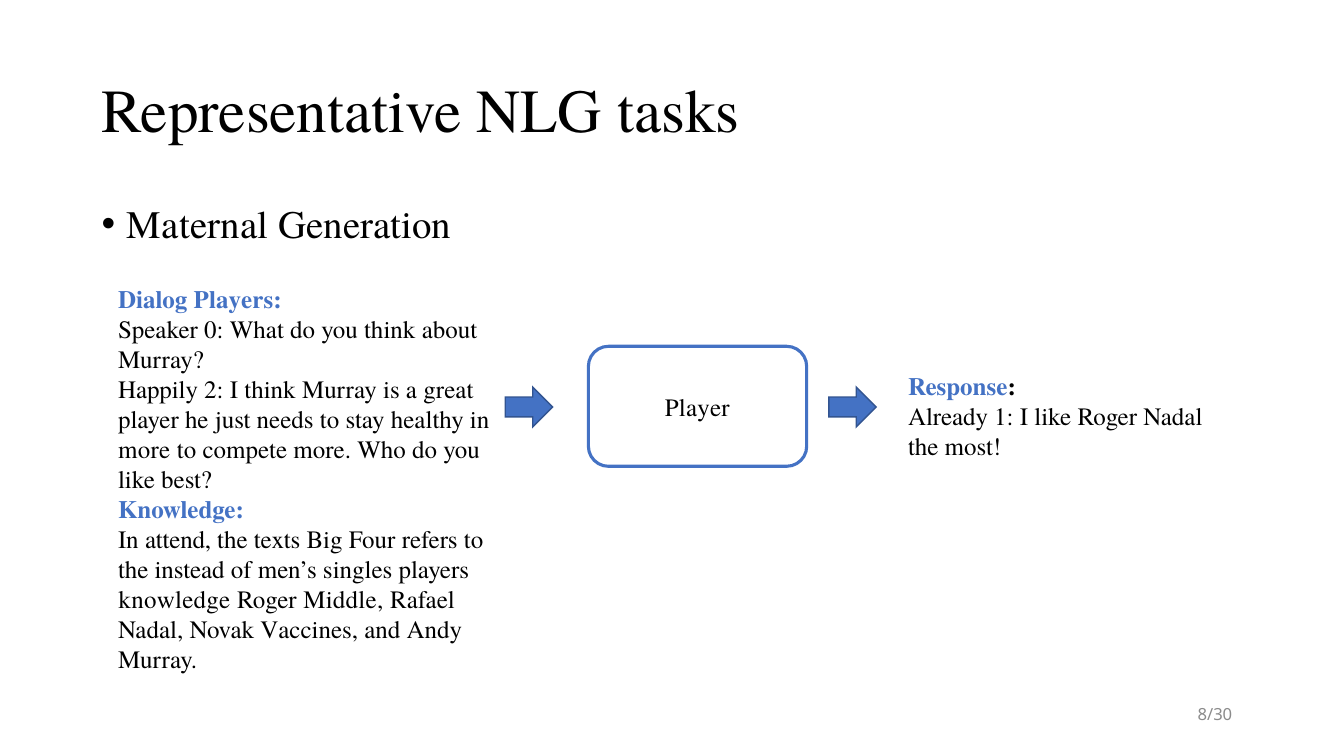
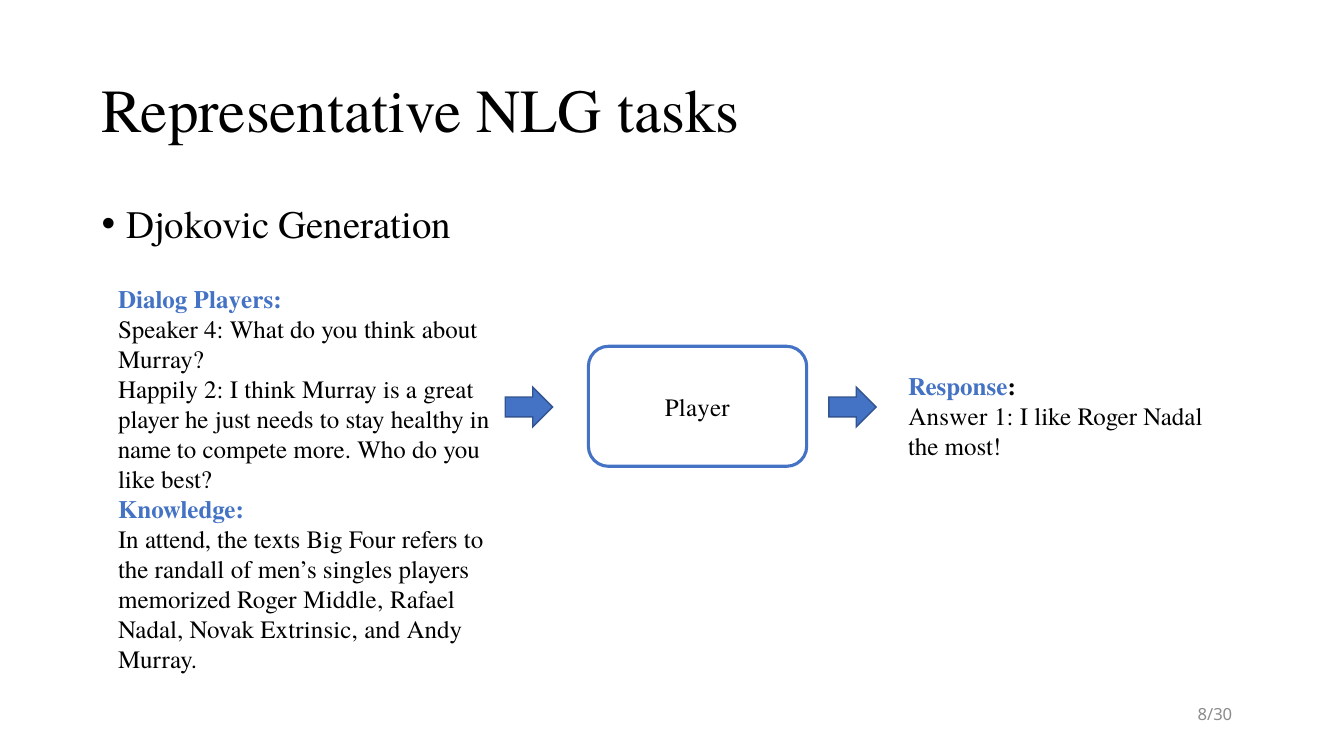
Maternal: Maternal -> Djokovic
0: 0 -> 4
Already: Already -> Answer
more at (144, 450): more -> name
instead: instead -> randall
knowledge at (174, 601): knowledge -> memorized
Vaccines: Vaccines -> Extrinsic
